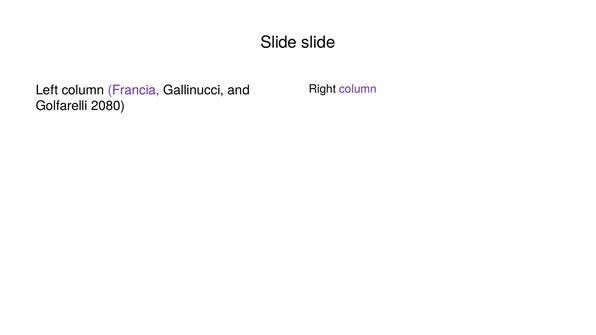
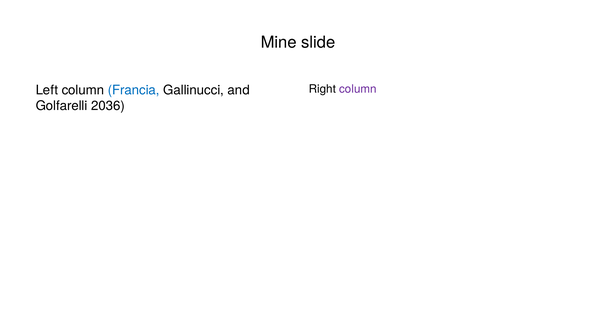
Slide at (279, 42): Slide -> Mine
Francia colour: purple -> blue
2080: 2080 -> 2036
